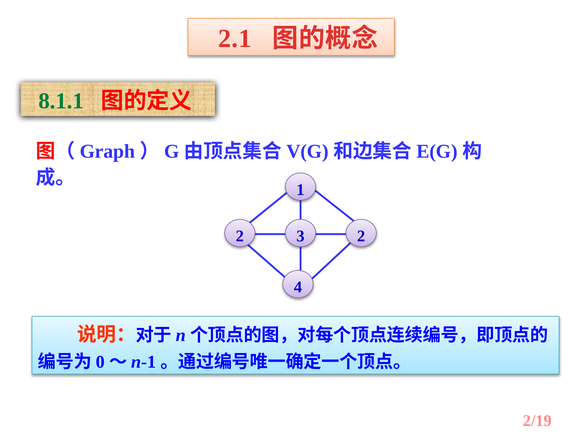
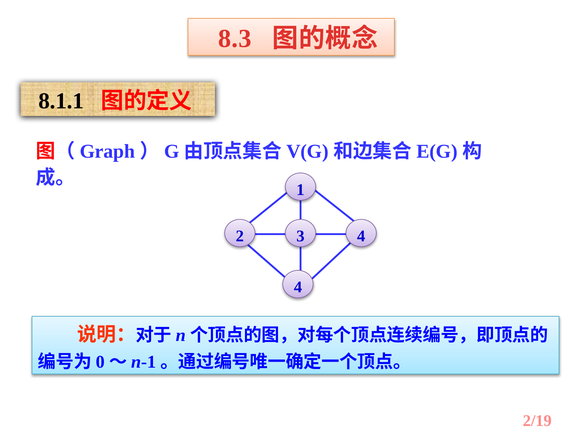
2.1: 2.1 -> 8.3
8.1.1 colour: green -> black
3 2: 2 -> 4
